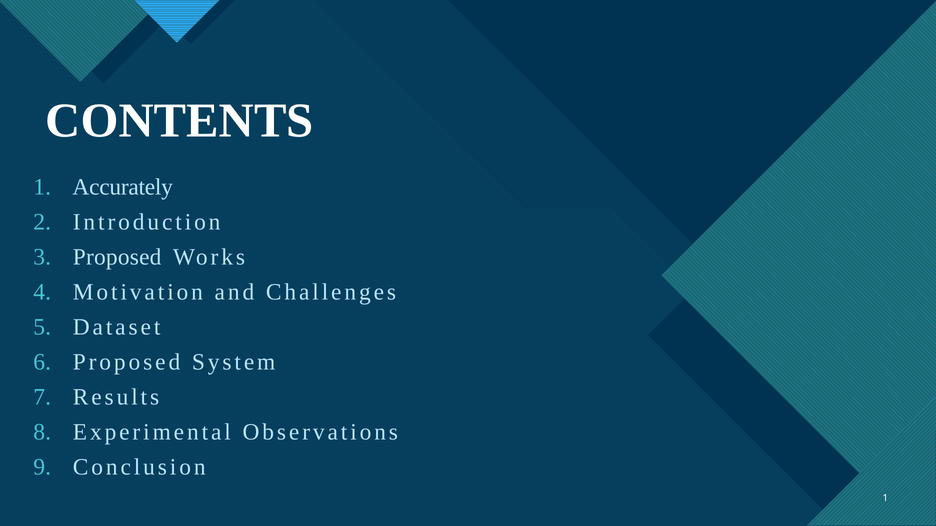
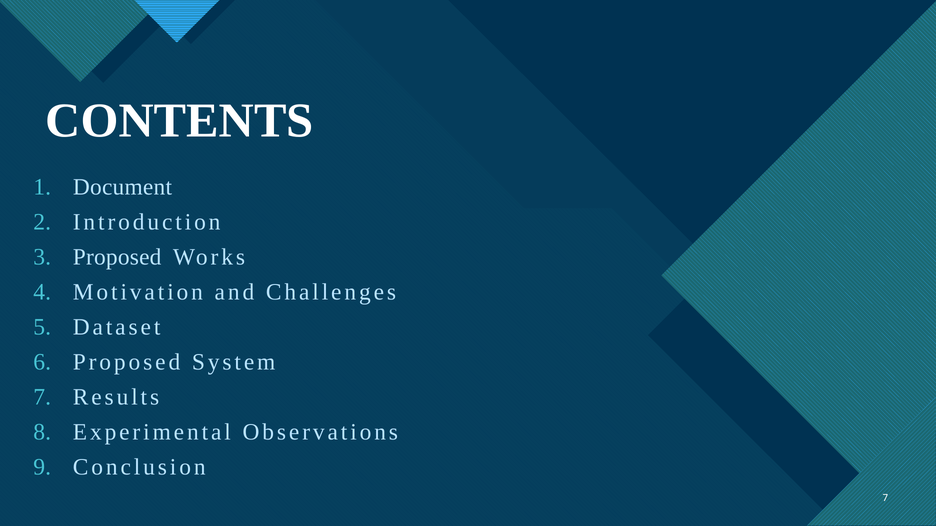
Accurately: Accurately -> Document
1 at (885, 499): 1 -> 7
